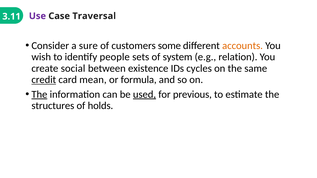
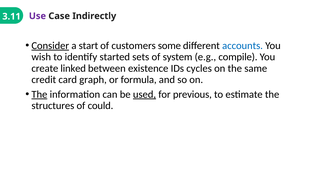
Traversal: Traversal -> Indirectly
Consider underline: none -> present
sure: sure -> start
accounts colour: orange -> blue
people: people -> started
relation: relation -> compile
social: social -> linked
credit underline: present -> none
mean: mean -> graph
holds: holds -> could
